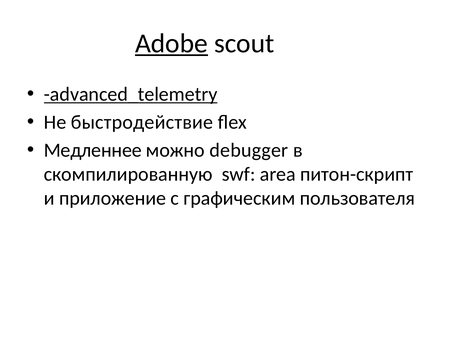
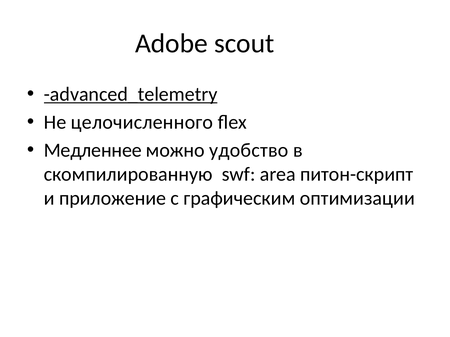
Adobe underline: present -> none
быстродействие: быстродействие -> целочисленного
debugger: debugger -> удобство
пользователя: пользователя -> оптимизации
